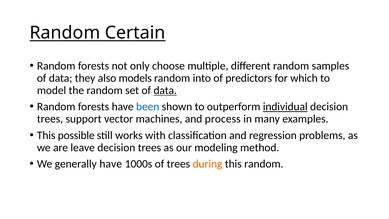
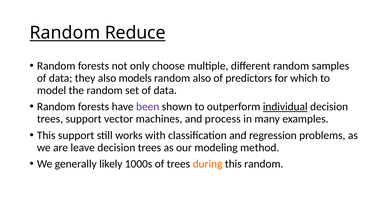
Certain: Certain -> Reduce
random into: into -> also
data at (165, 90) underline: present -> none
been colour: blue -> purple
This possible: possible -> support
generally have: have -> likely
